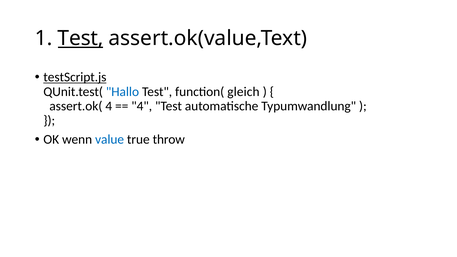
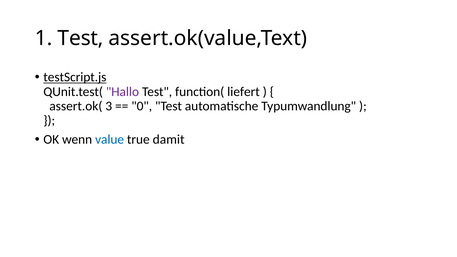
Test at (81, 38) underline: present -> none
Hallo colour: blue -> purple
gleich: gleich -> liefert
assert.ok( 4: 4 -> 3
4 at (142, 106): 4 -> 0
throw: throw -> damit
